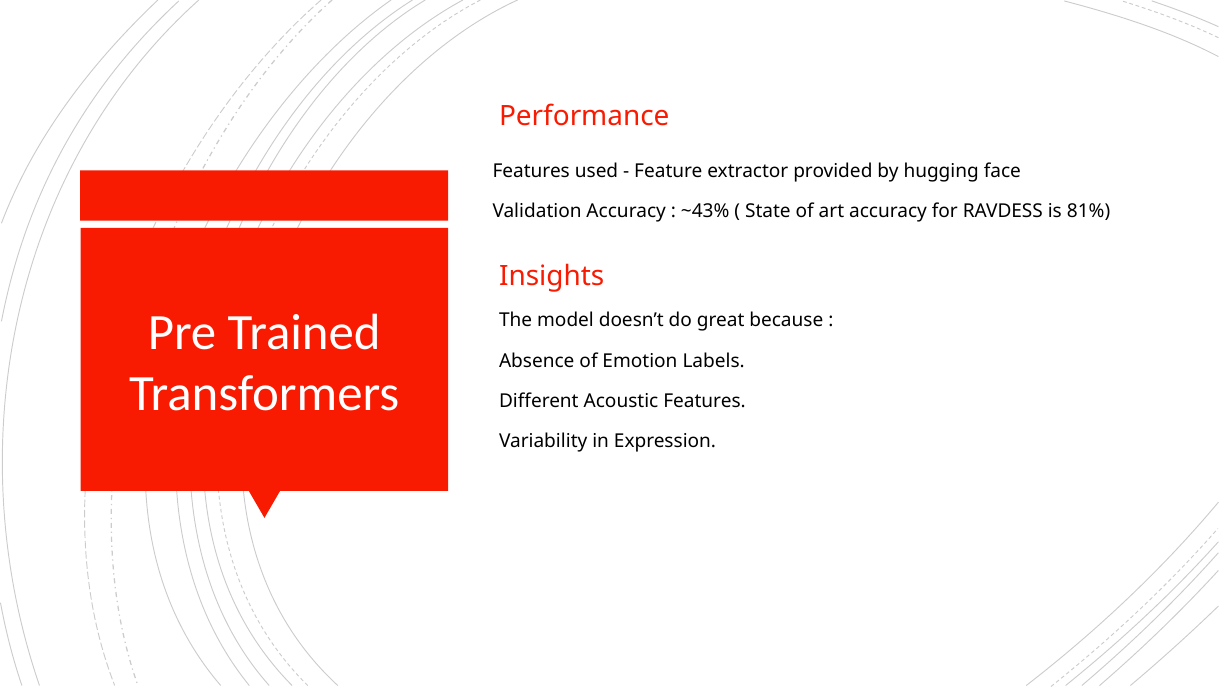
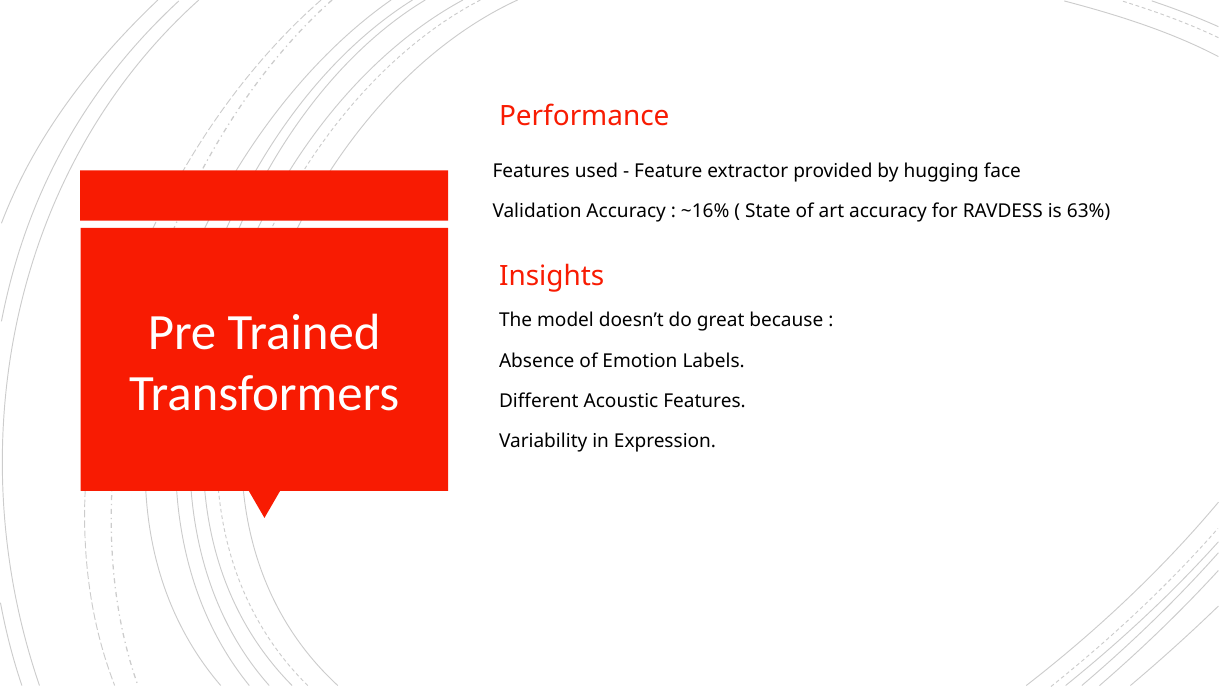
~43%: ~43% -> ~16%
81%: 81% -> 63%
